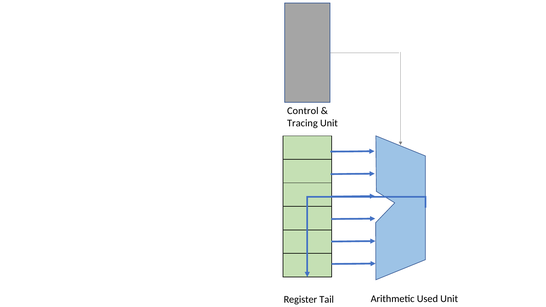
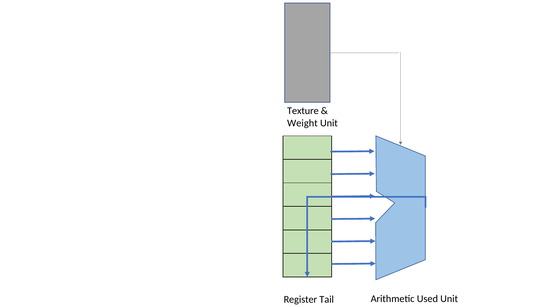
Control: Control -> Texture
Tracing: Tracing -> Weight
